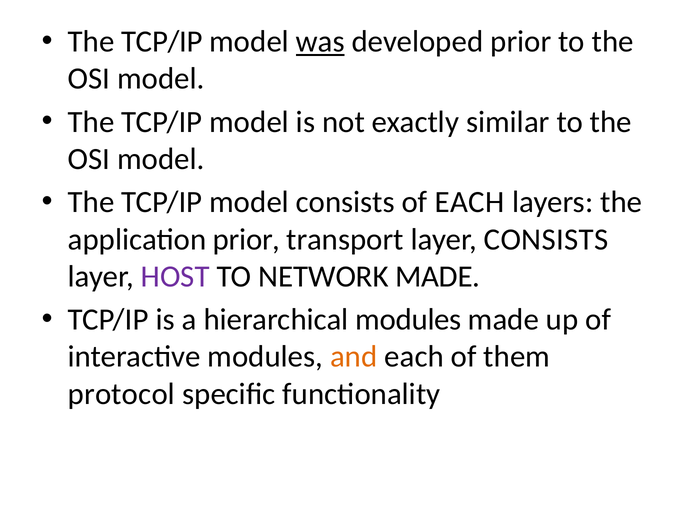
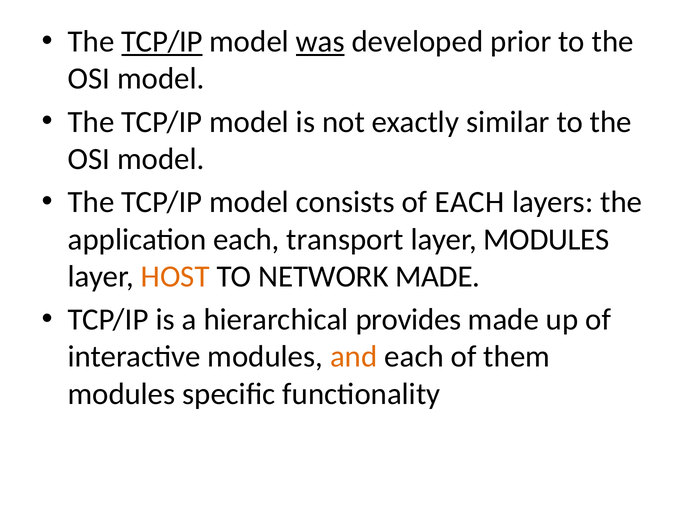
TCP/IP at (162, 42) underline: none -> present
application prior: prior -> each
layer CONSISTS: CONSISTS -> MODULES
HOST colour: purple -> orange
hierarchical modules: modules -> provides
protocol at (121, 394): protocol -> modules
